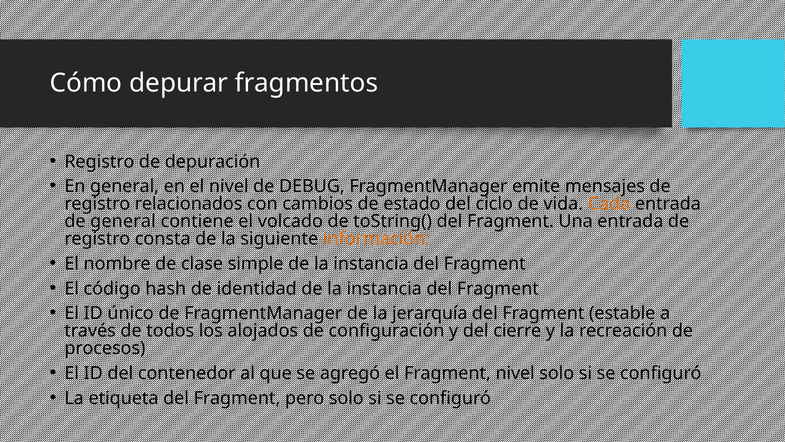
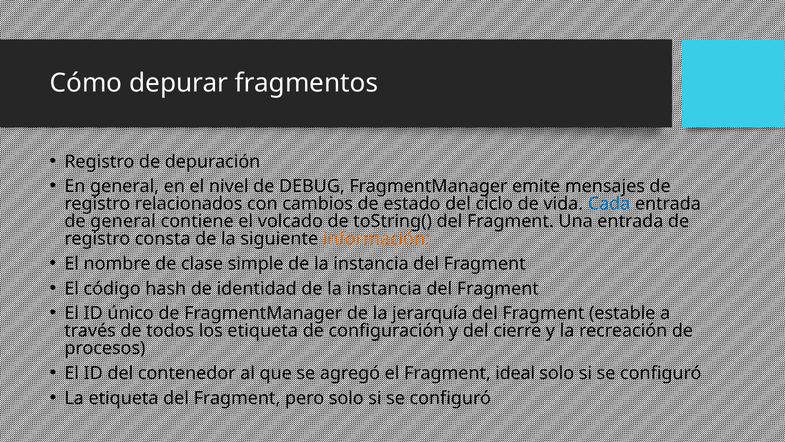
Cada colour: orange -> blue
los alojados: alojados -> etiqueta
Fragment nivel: nivel -> ideal
